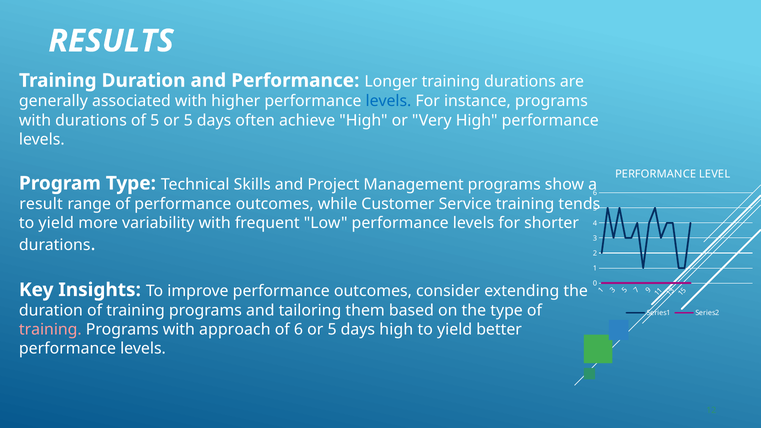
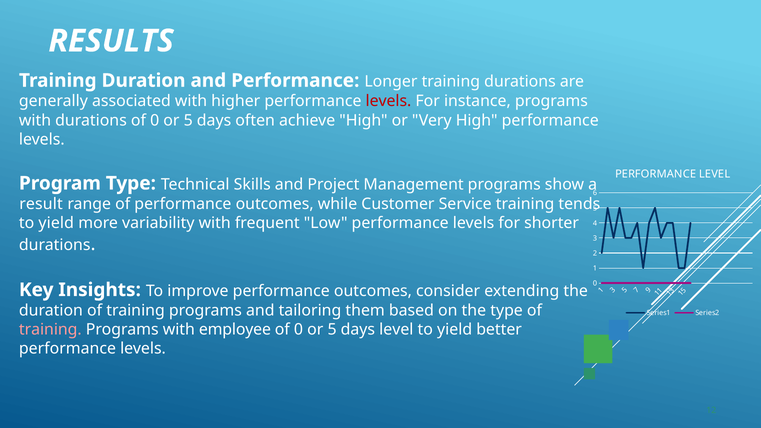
levels at (388, 101) colour: blue -> red
durations of 5: 5 -> 0
approach: approach -> employee
6 at (299, 330): 6 -> 0
days high: high -> level
